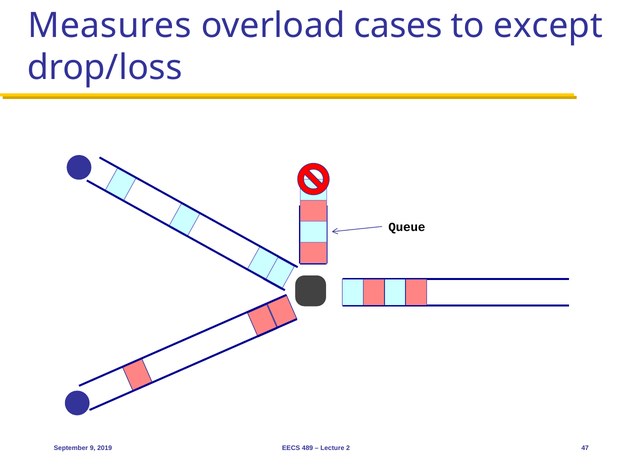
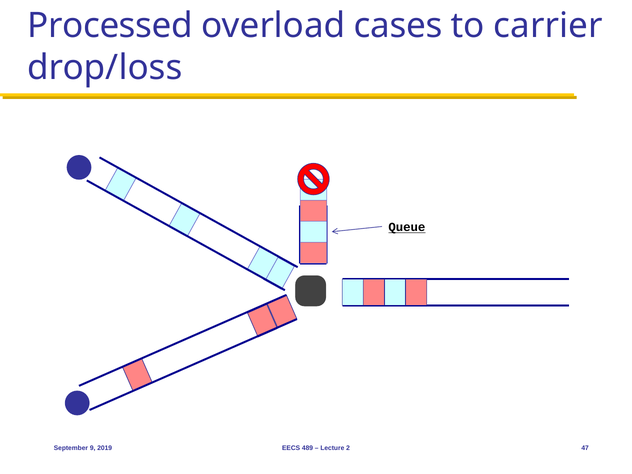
Measures: Measures -> Processed
except: except -> carrier
Queue underline: none -> present
